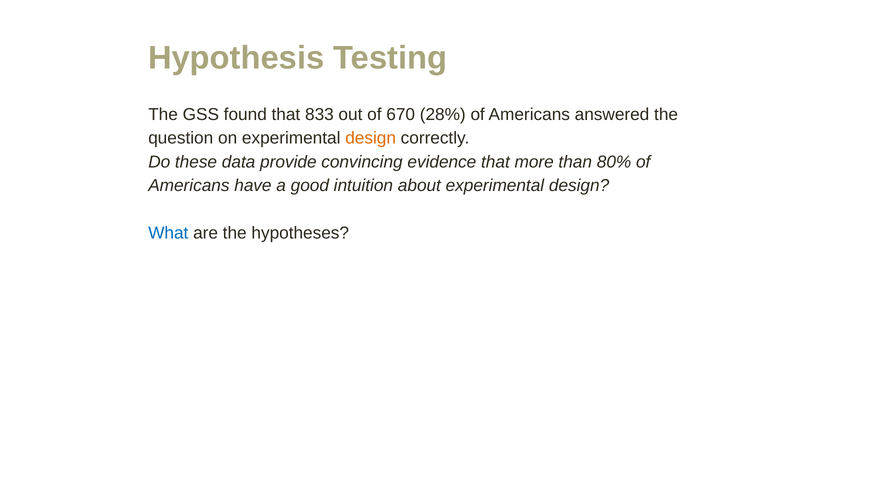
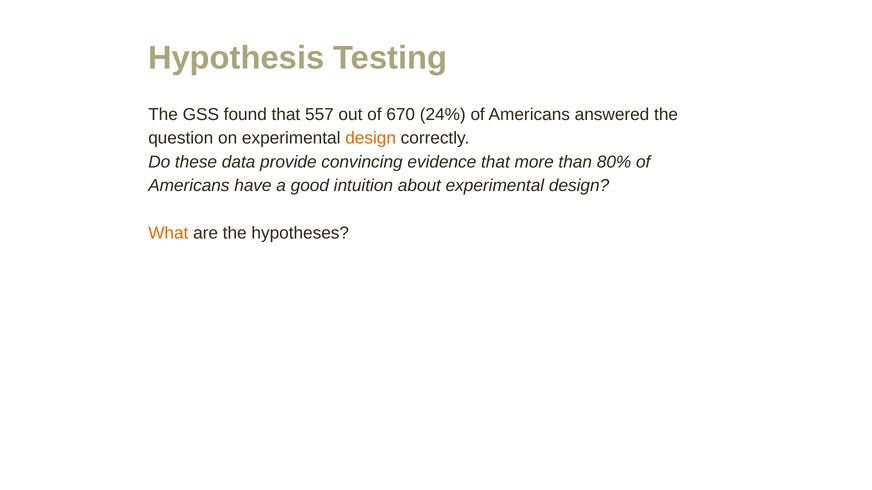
833: 833 -> 557
28%: 28% -> 24%
What colour: blue -> orange
